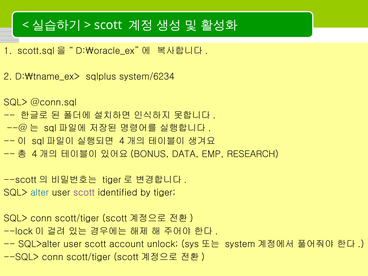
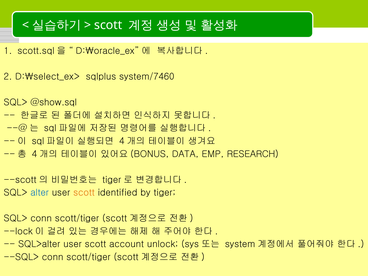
D:\tname_ex>: D:\tname_ex> -> D:\select_ex>
system/6234: system/6234 -> system/7460
@conn.sql: @conn.sql -> @show.sql
scott at (84, 193) colour: purple -> orange
